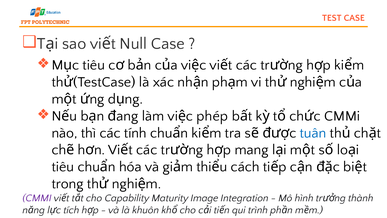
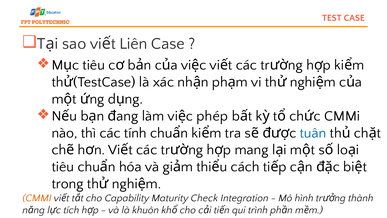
Null: Null -> Liên
CMMI at (37, 198) colour: purple -> orange
Image: Image -> Check
